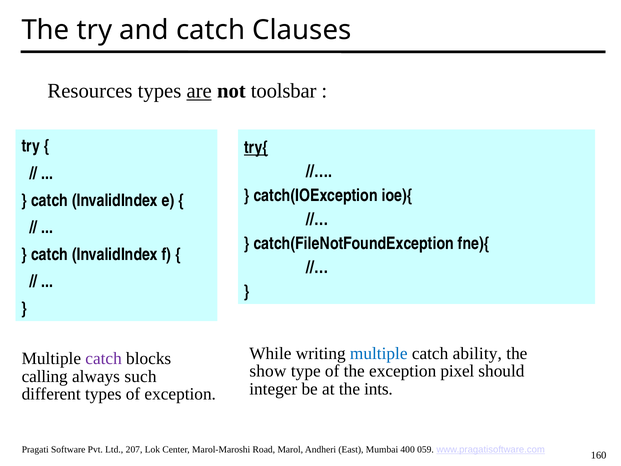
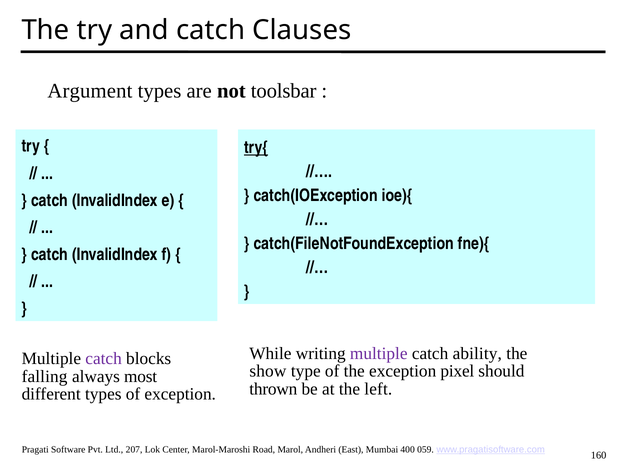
Resources: Resources -> Argument
are underline: present -> none
multiple at (379, 353) colour: blue -> purple
calling: calling -> falling
such: such -> most
integer: integer -> thrown
ints: ints -> left
